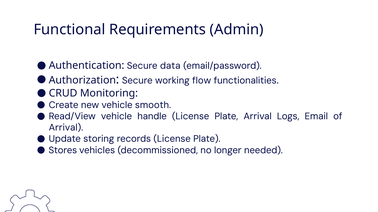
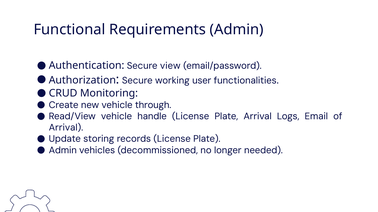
data: data -> view
flow: flow -> user
smooth: smooth -> through
Stores at (63, 151): Stores -> Admin
